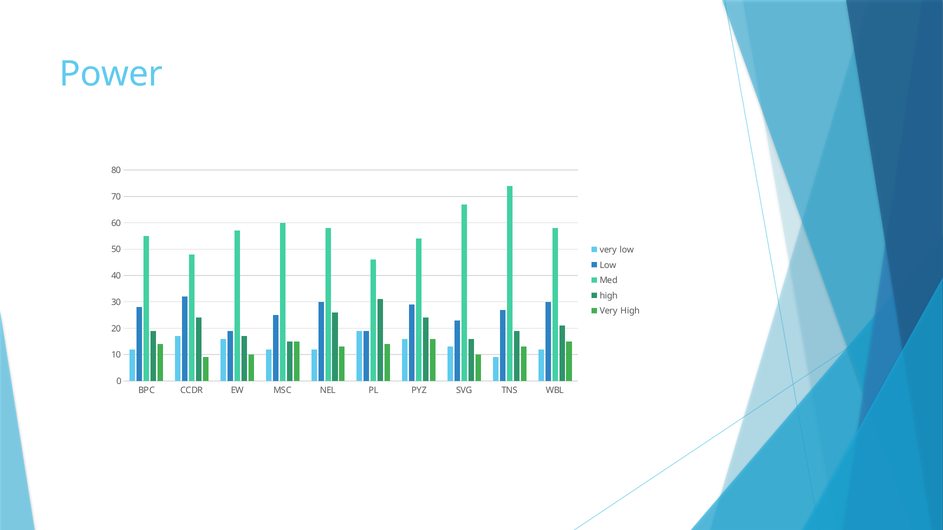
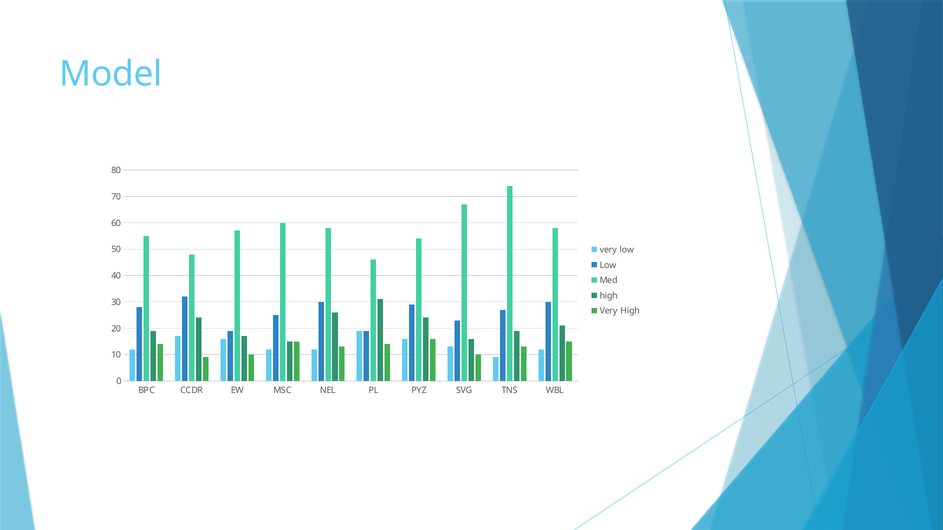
Power: Power -> Model
